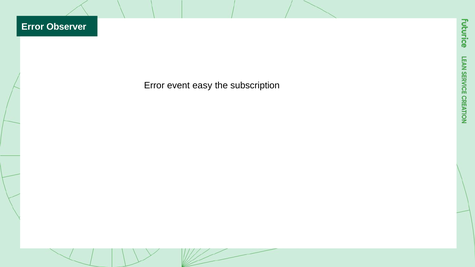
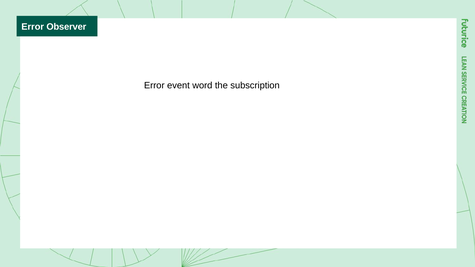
easy: easy -> word
